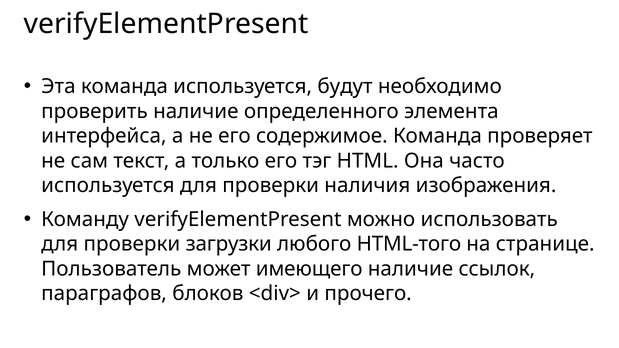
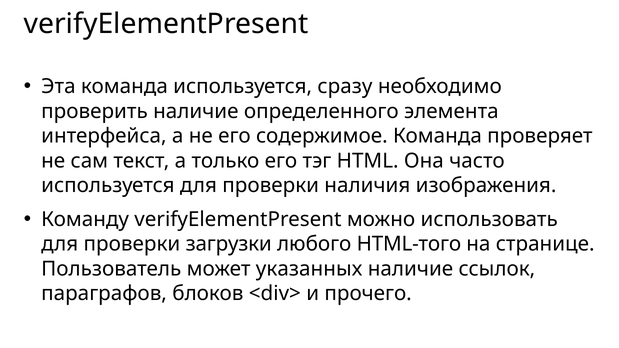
будут: будут -> сразу
имеющего: имеющего -> указанных
